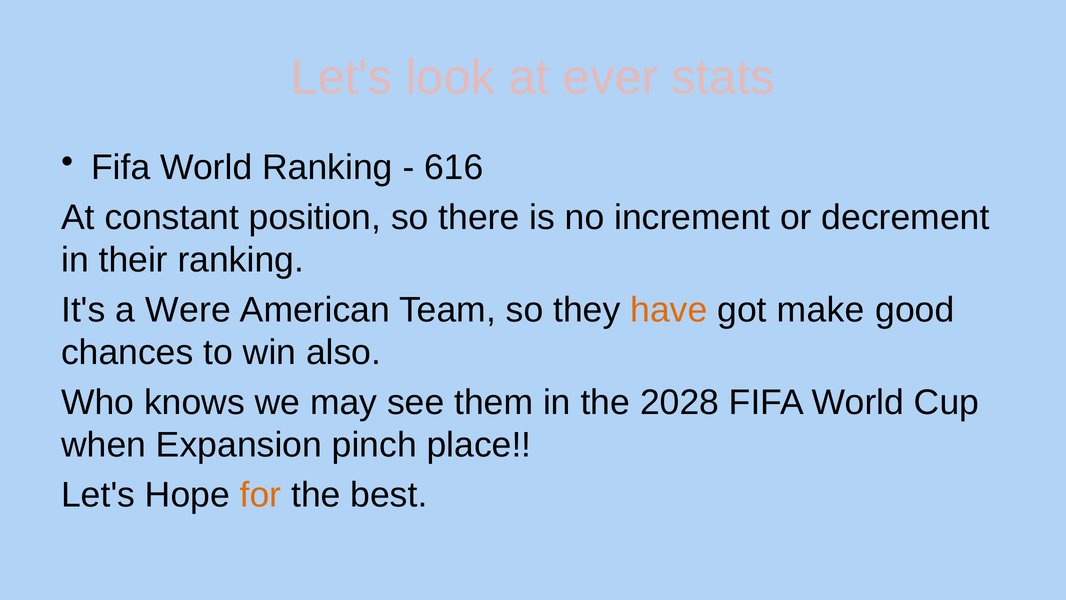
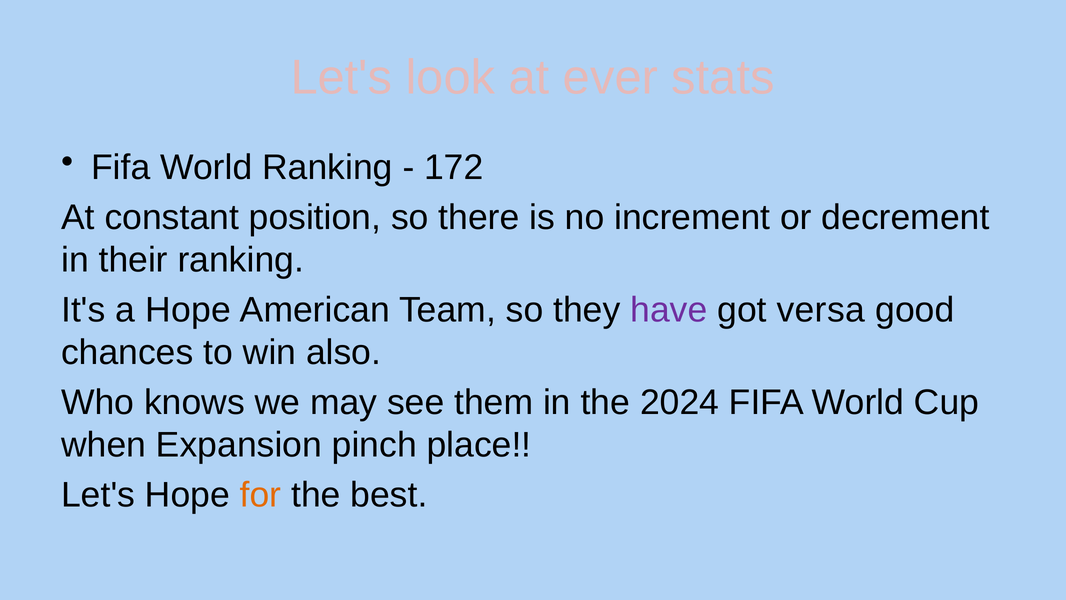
616: 616 -> 172
a Were: Were -> Hope
have colour: orange -> purple
make: make -> versa
2028: 2028 -> 2024
